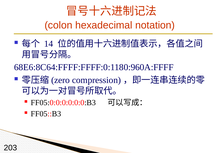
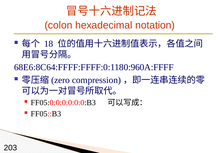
14: 14 -> 18
